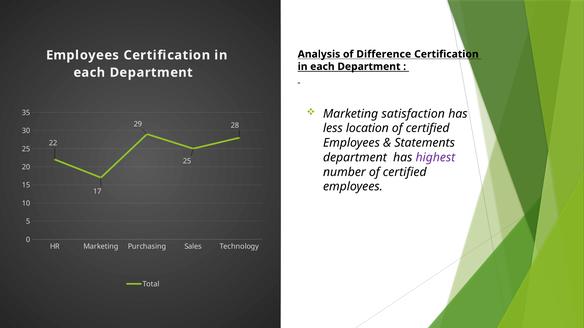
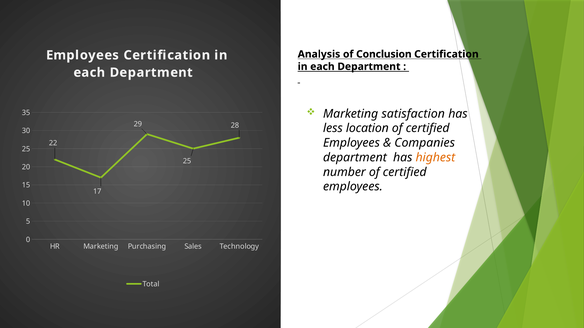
Difference: Difference -> Conclusion
Statements: Statements -> Companies
highest colour: purple -> orange
